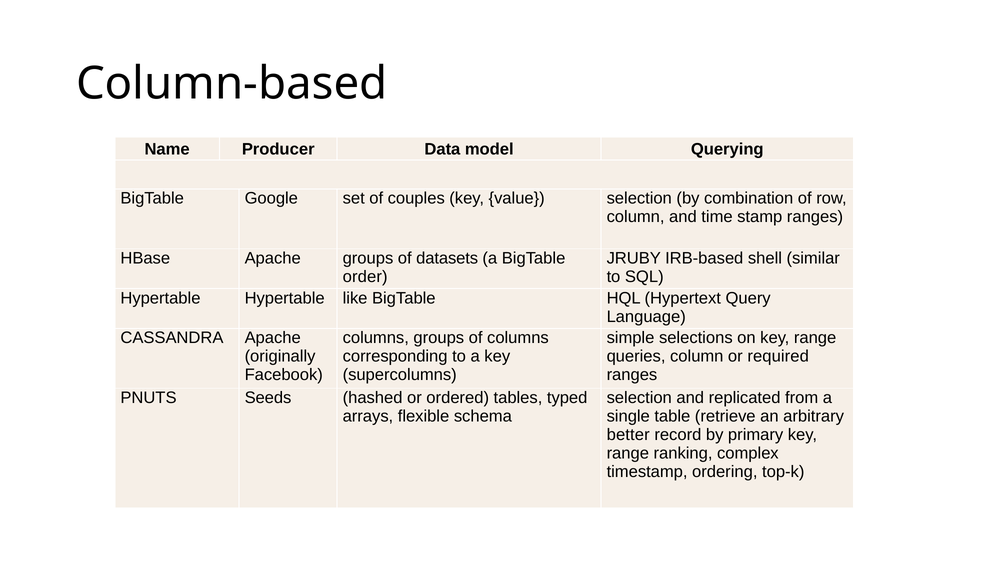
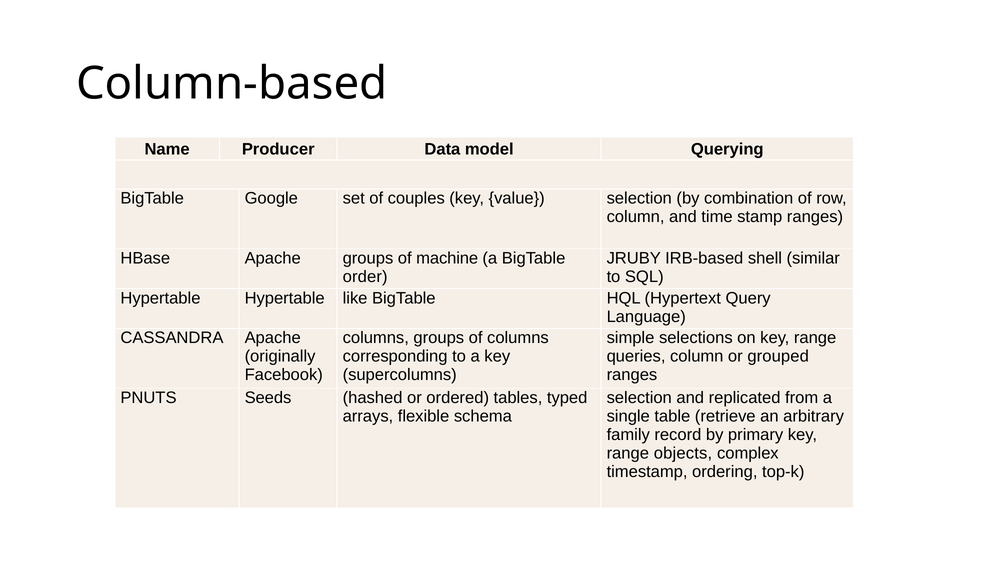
datasets: datasets -> machine
required: required -> grouped
better: better -> family
ranking: ranking -> objects
